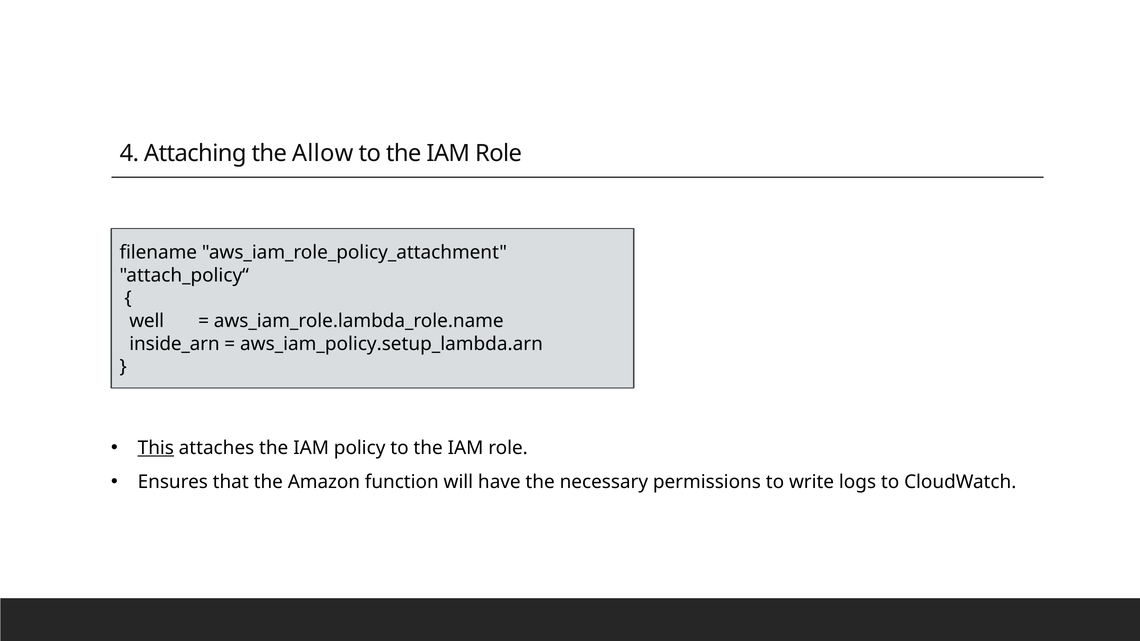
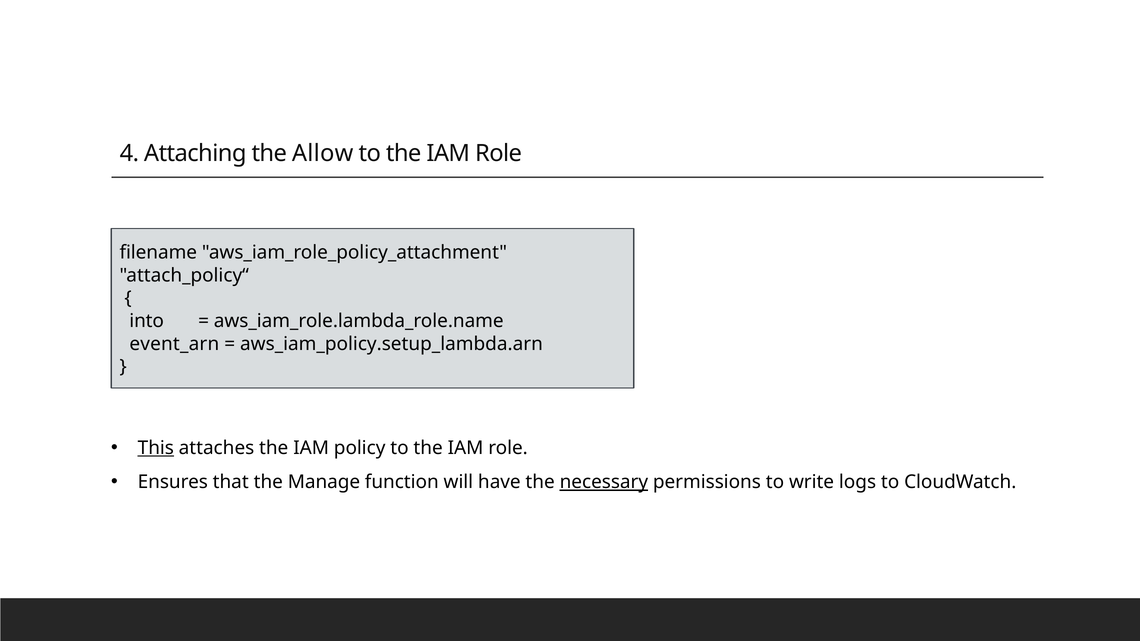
well: well -> into
inside_arn: inside_arn -> event_arn
Amazon: Amazon -> Manage
necessary underline: none -> present
